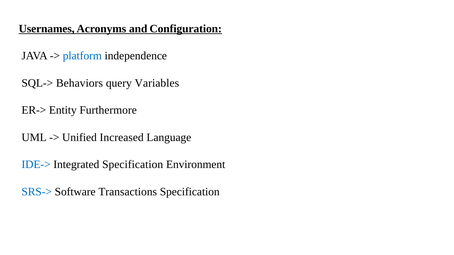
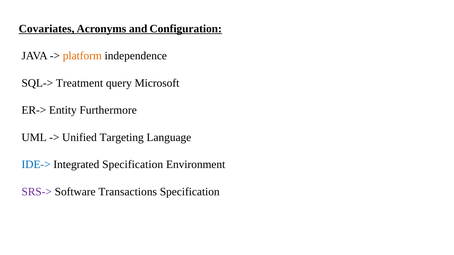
Usernames: Usernames -> Covariates
platform colour: blue -> orange
Behaviors: Behaviors -> Treatment
Variables: Variables -> Microsoft
Increased: Increased -> Targeting
SRS-> colour: blue -> purple
